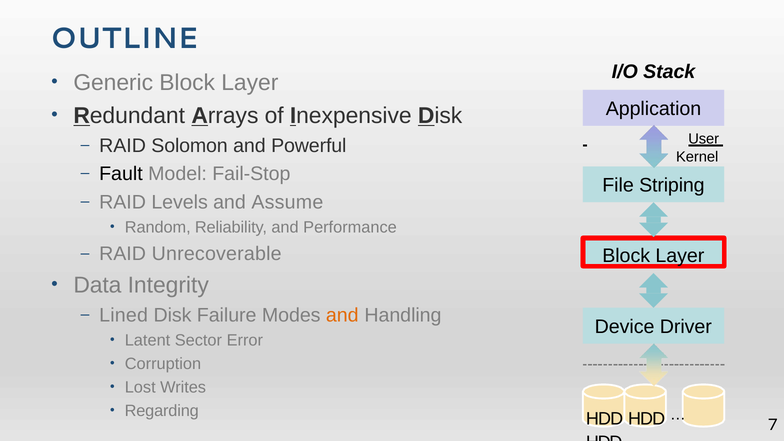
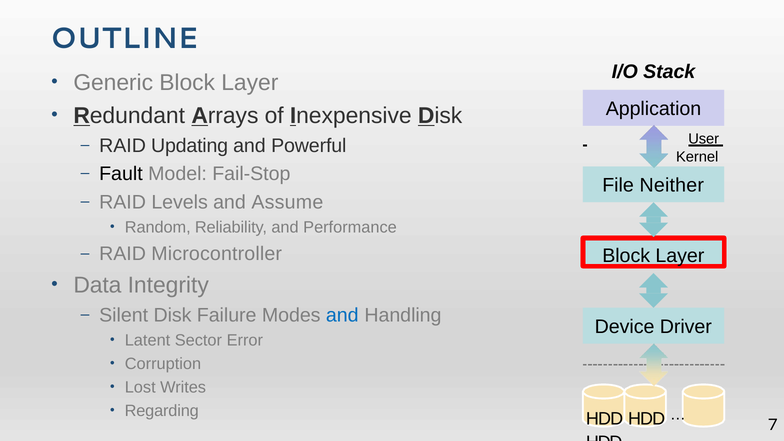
Solomon: Solomon -> Updating
Striping: Striping -> Neither
Unrecoverable: Unrecoverable -> Microcontroller
Lined: Lined -> Silent
and at (342, 315) colour: orange -> blue
